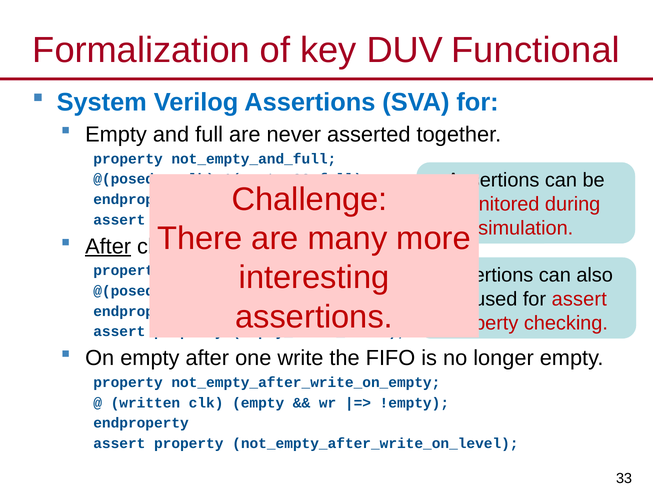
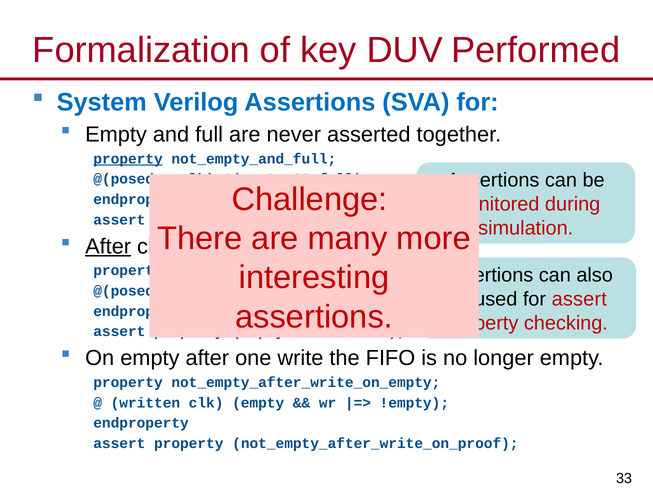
Functional: Functional -> Performed
property at (128, 159) underline: none -> present
not_empty_after_write_on_level: not_empty_after_write_on_level -> not_empty_after_write_on_proof
